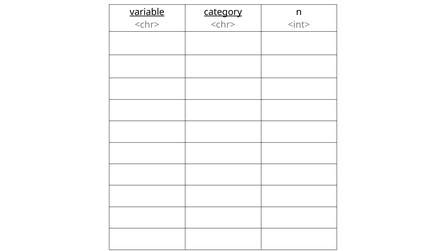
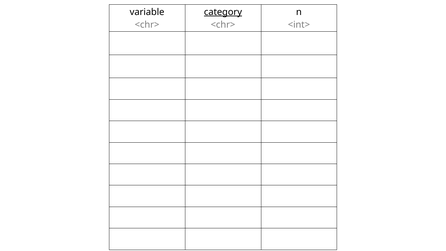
variable underline: present -> none
